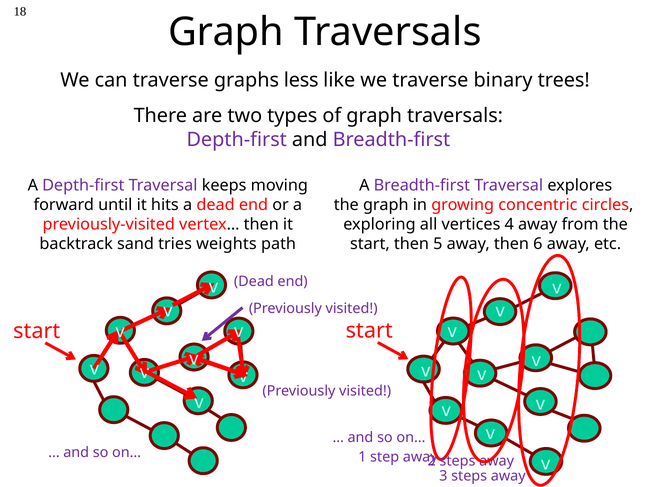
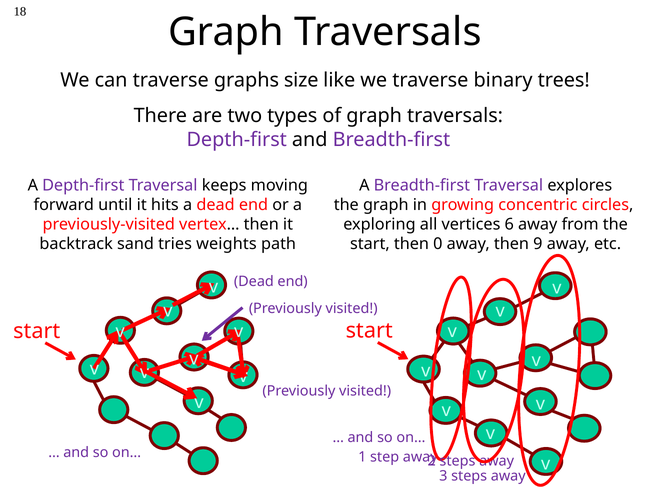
less: less -> size
4: 4 -> 6
5: 5 -> 0
6: 6 -> 9
